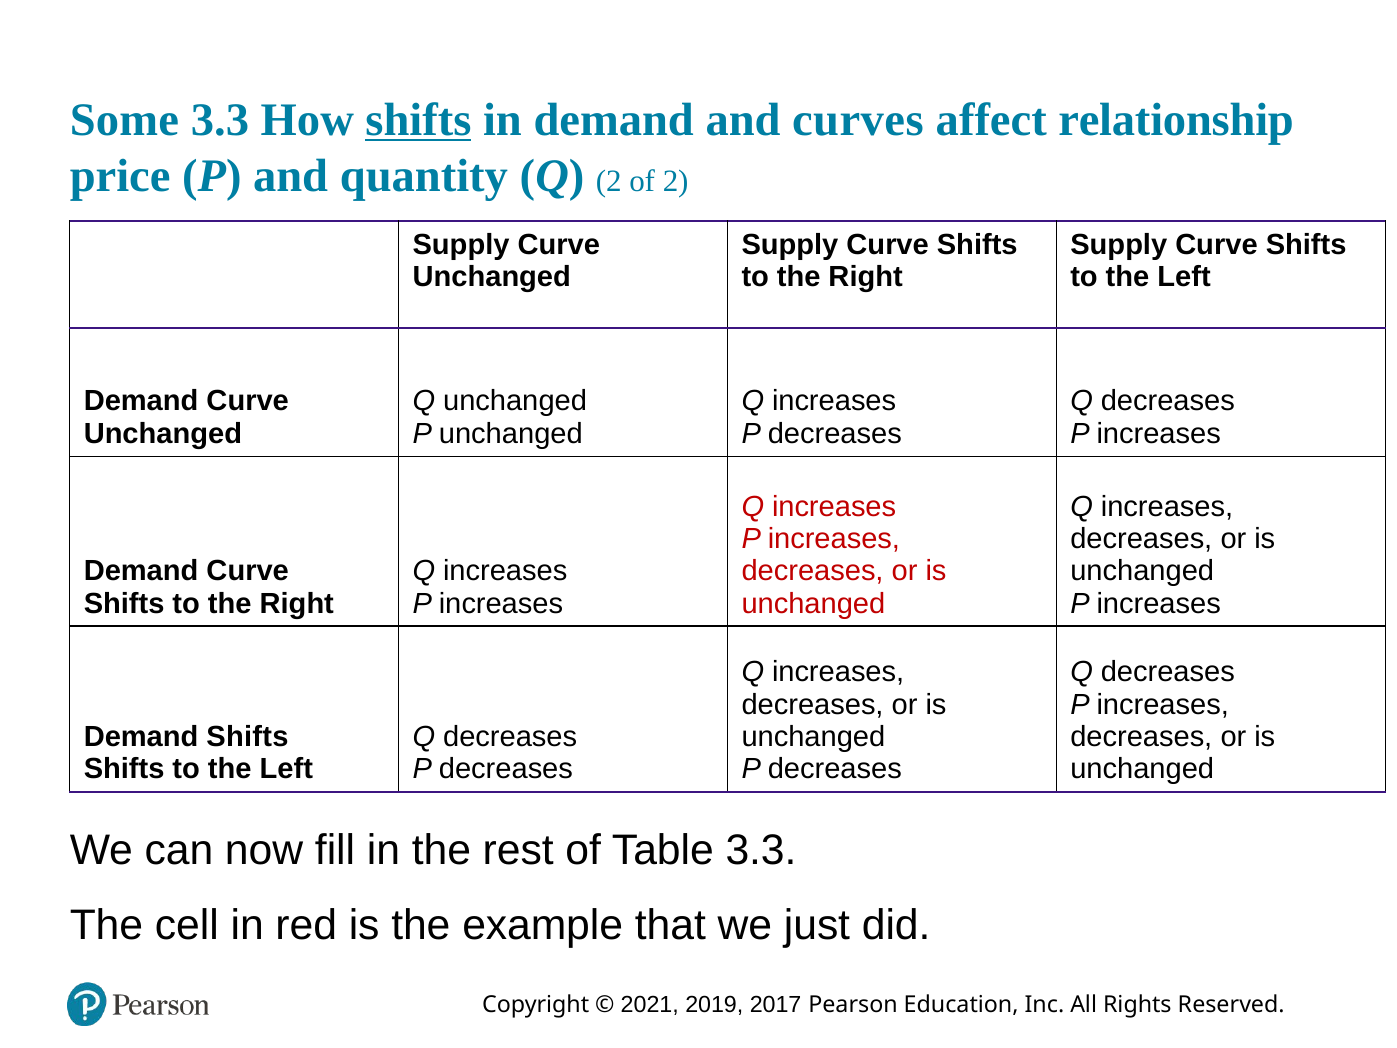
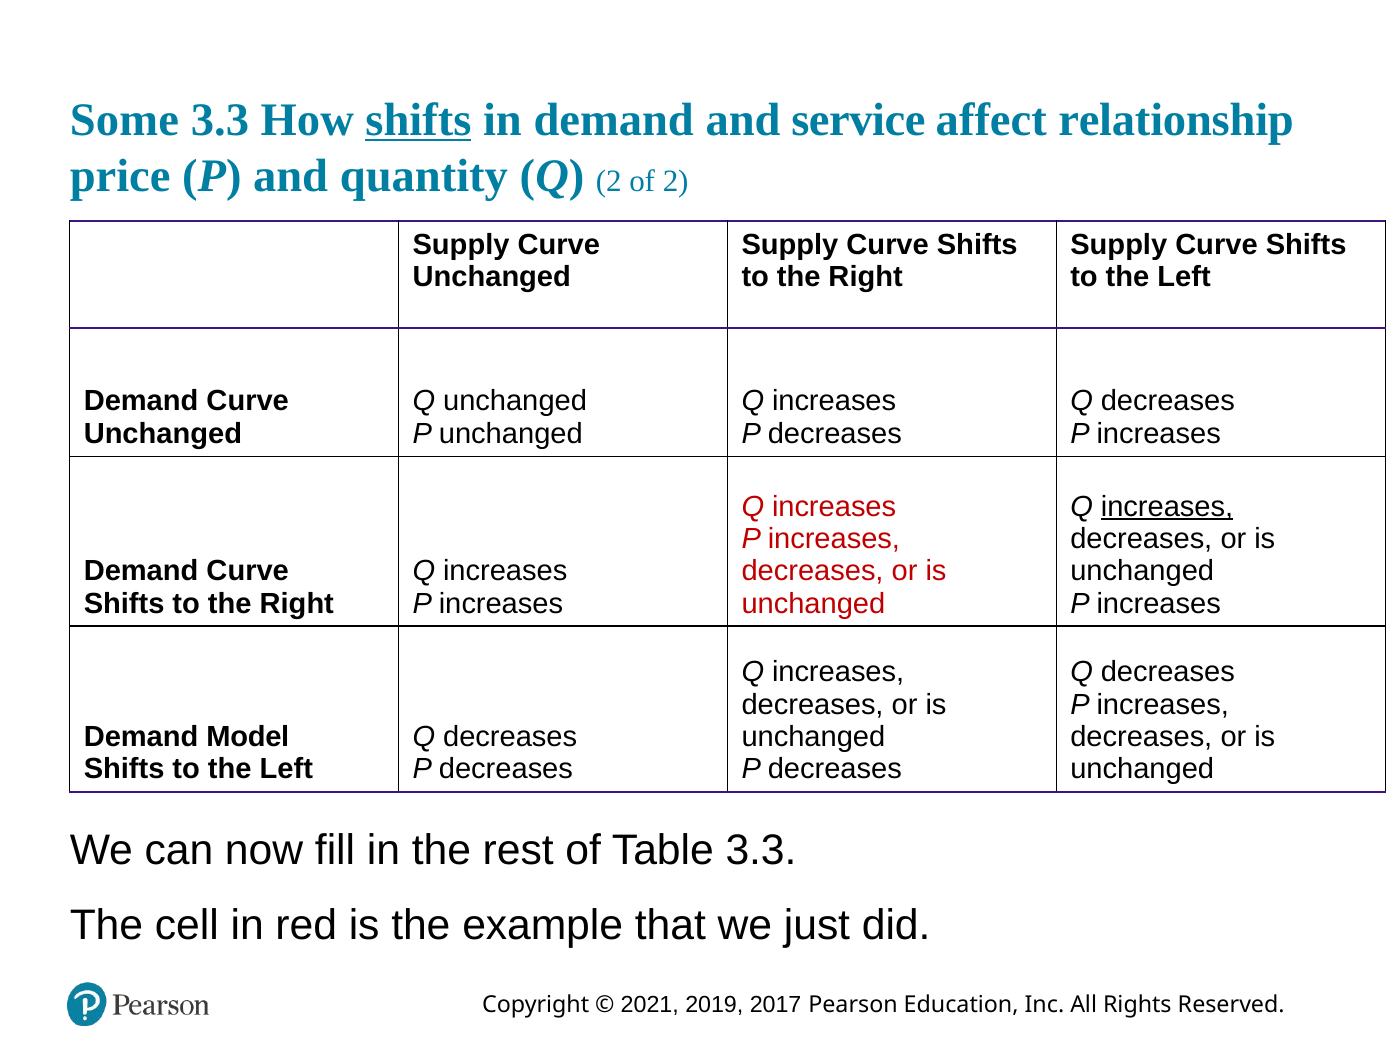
curves: curves -> service
increases at (1167, 506) underline: none -> present
Demand Shifts: Shifts -> Model
